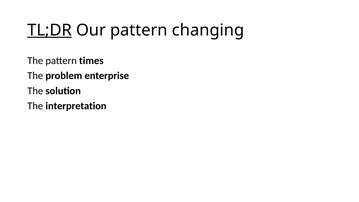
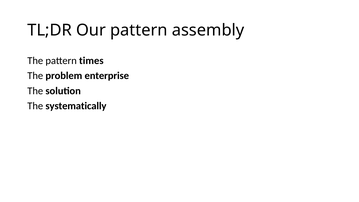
TL;DR underline: present -> none
changing: changing -> assembly
interpretation: interpretation -> systematically
